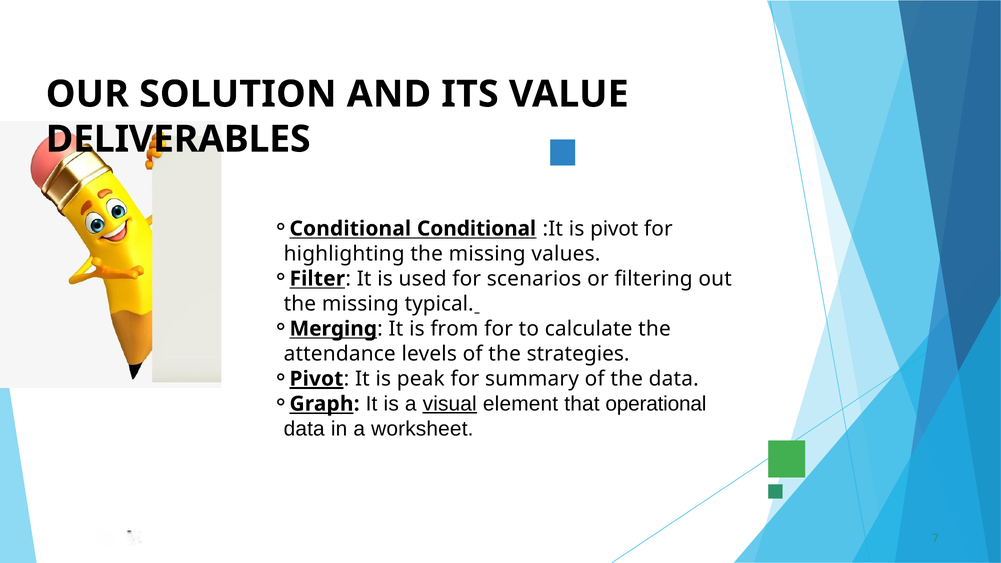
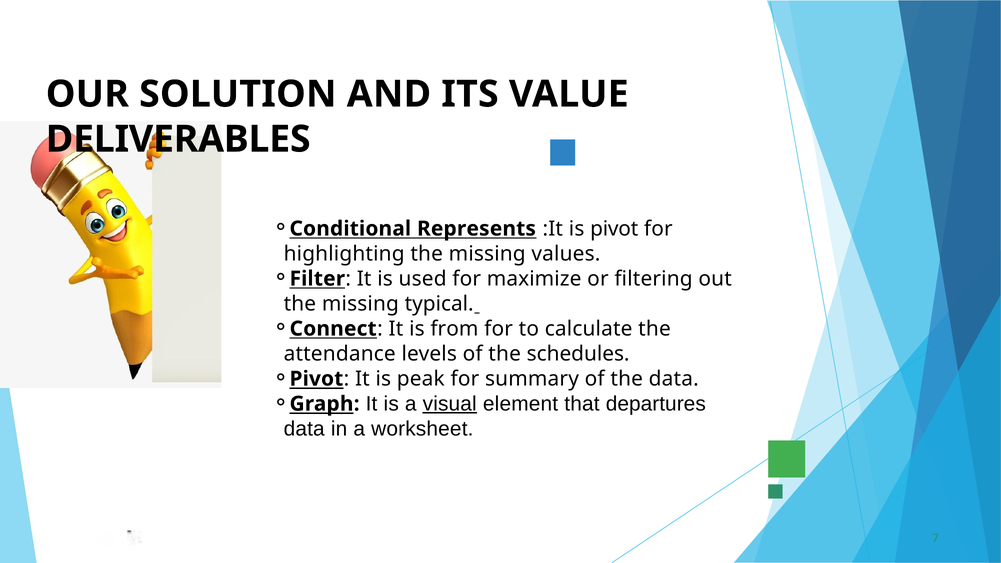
Conditional Conditional: Conditional -> Represents
scenarios: scenarios -> maximize
Merging: Merging -> Connect
strategies: strategies -> schedules
Pivot at (316, 379) underline: present -> none
operational: operational -> departures
